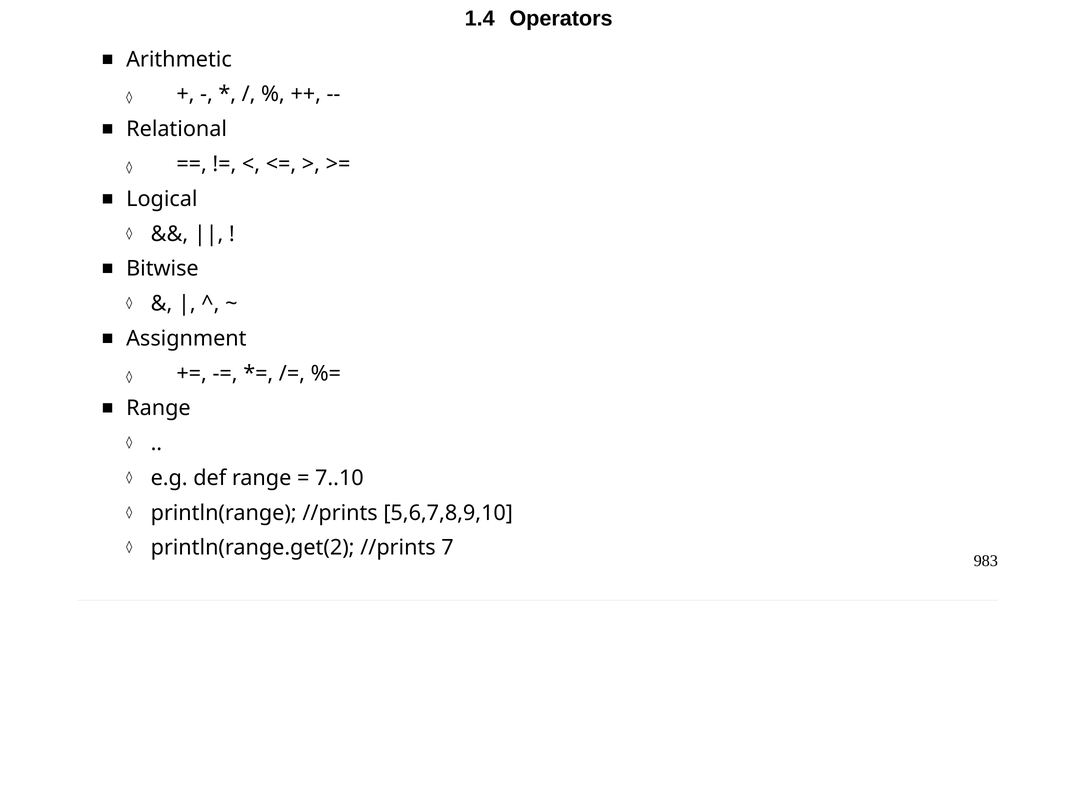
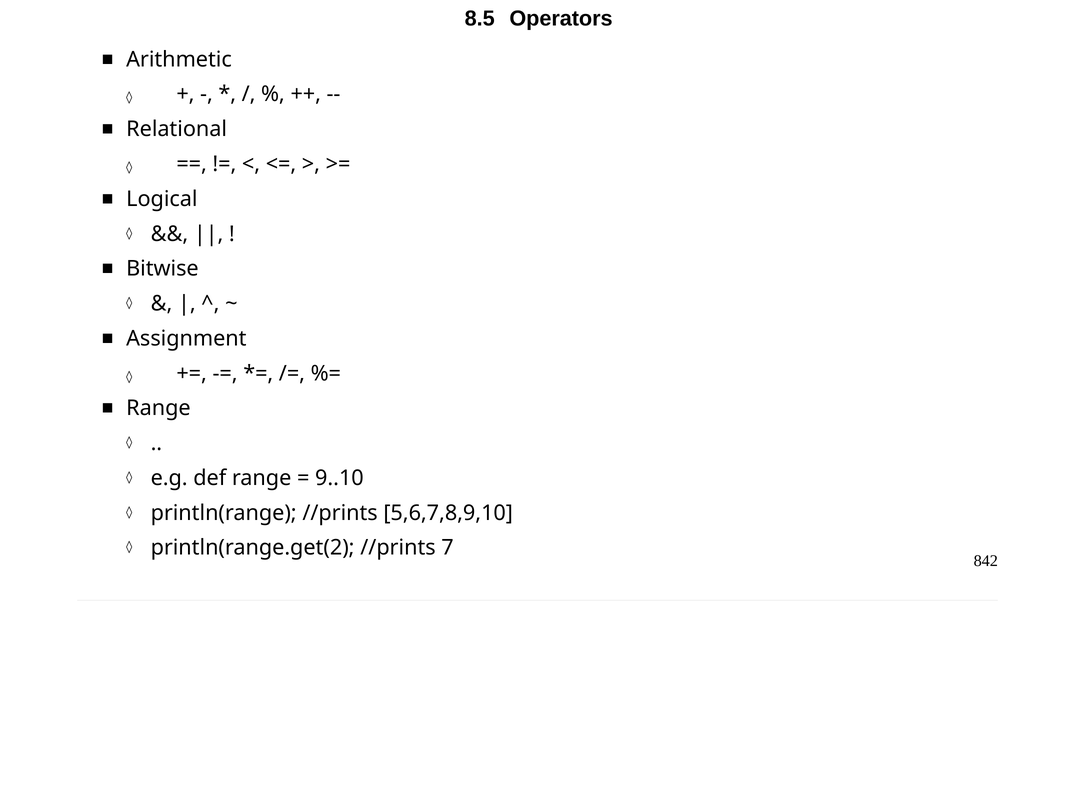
1.4: 1.4 -> 8.5
7..10: 7..10 -> 9..10
983: 983 -> 842
